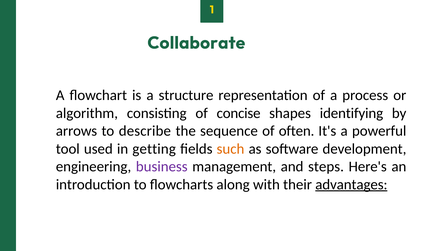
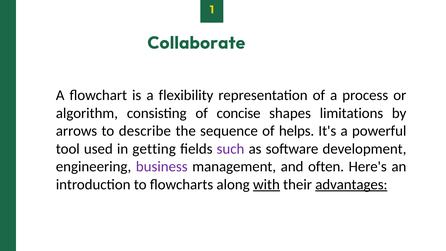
structure: structure -> flexibility
identifying: identifying -> limitations
often: often -> helps
such colour: orange -> purple
steps: steps -> often
with underline: none -> present
